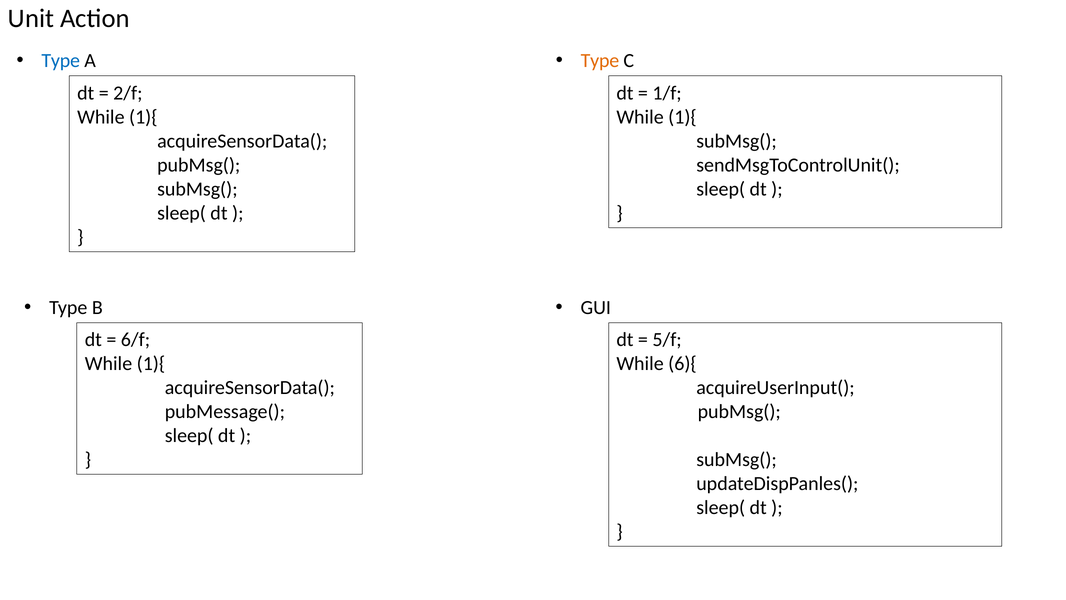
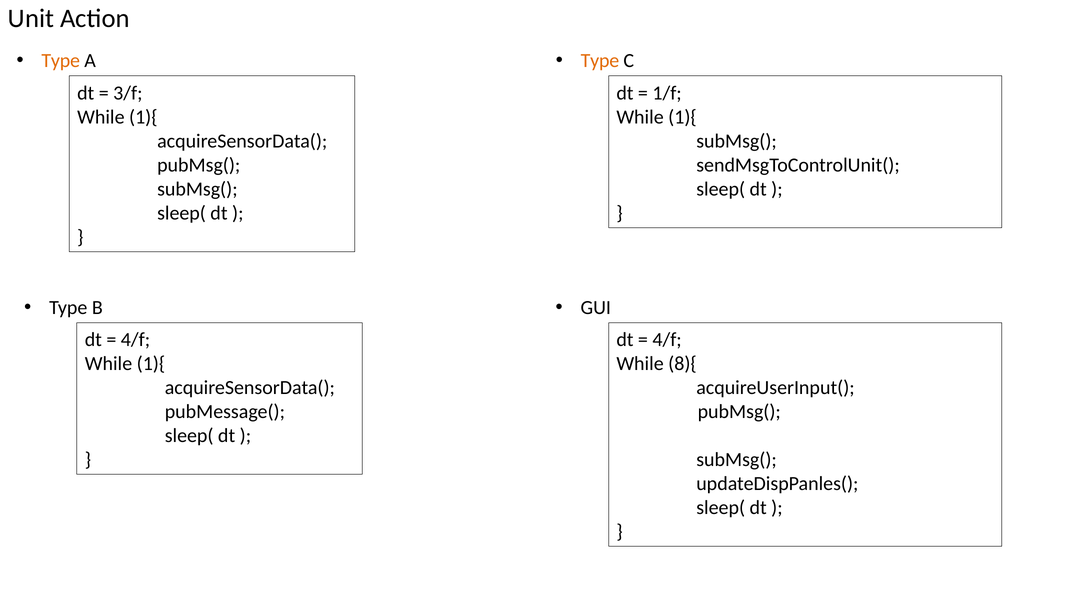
Type at (61, 61) colour: blue -> orange
2/f: 2/f -> 3/f
6/f at (135, 340): 6/f -> 4/f
5/f at (667, 340): 5/f -> 4/f
6){: 6){ -> 8){
